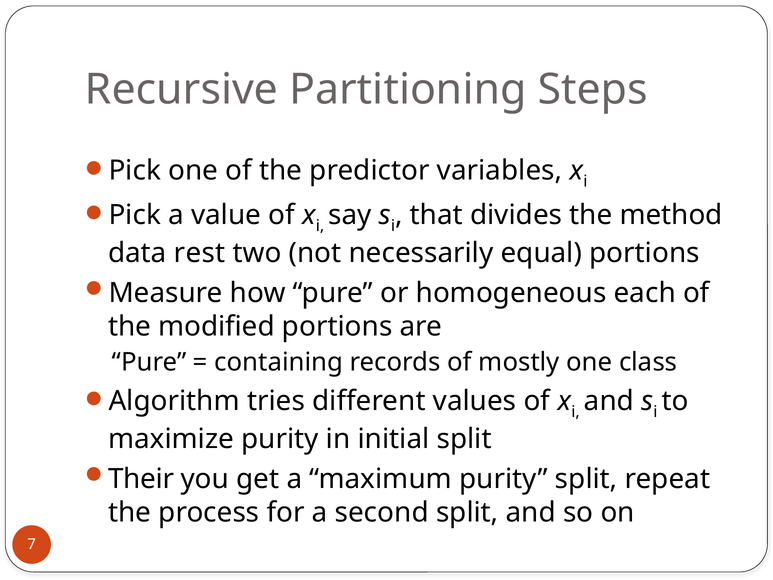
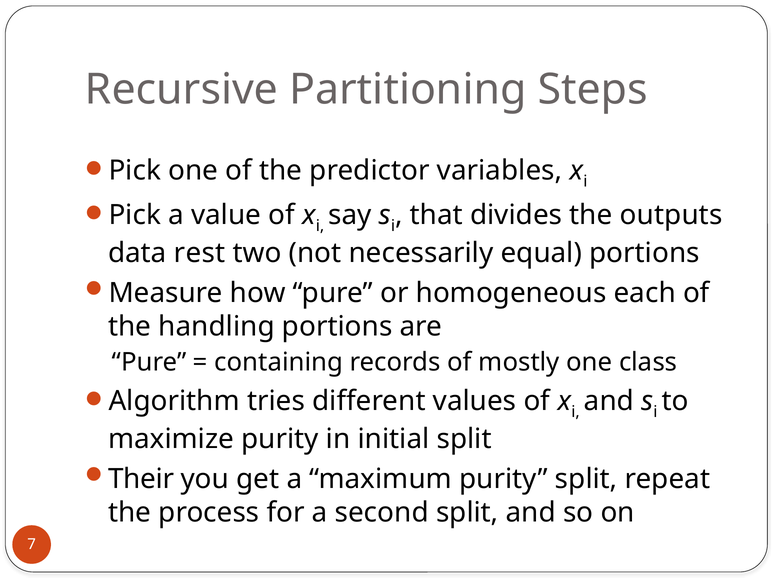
method: method -> outputs
modified: modified -> handling
